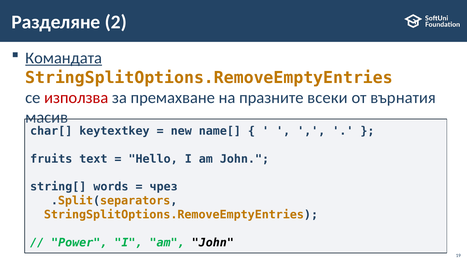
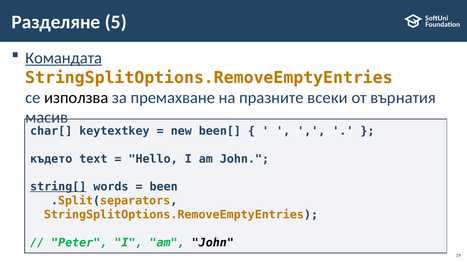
2: 2 -> 5
използва colour: red -> black
name[: name[ -> been[
fruits: fruits -> където
string[ underline: none -> present
чрез: чрез -> been
Power: Power -> Peter
